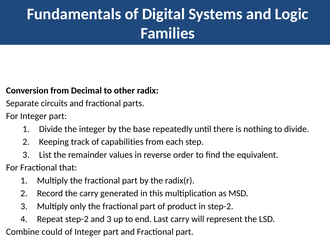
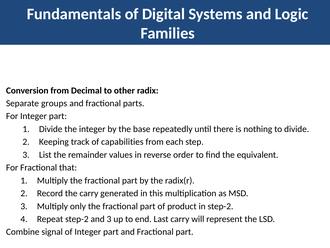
circuits: circuits -> groups
could: could -> signal
